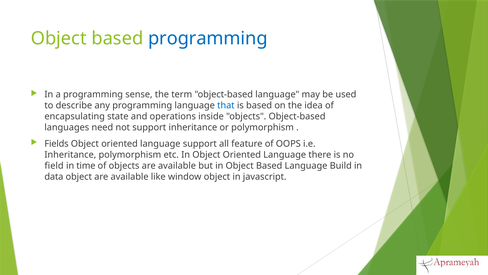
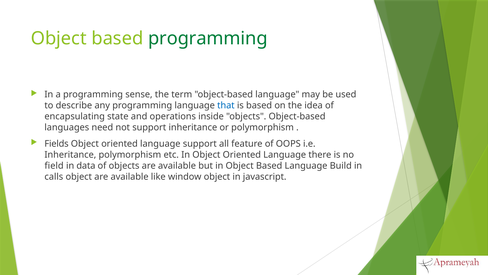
programming at (208, 38) colour: blue -> green
time: time -> data
data: data -> calls
